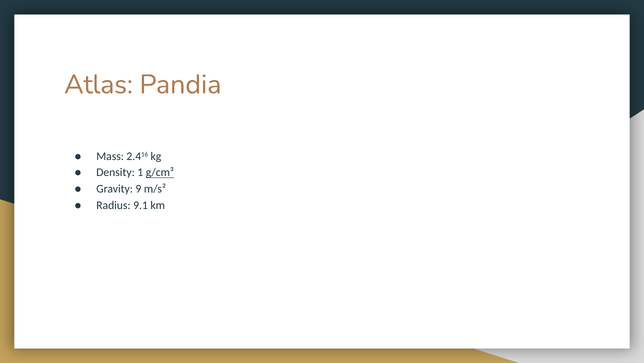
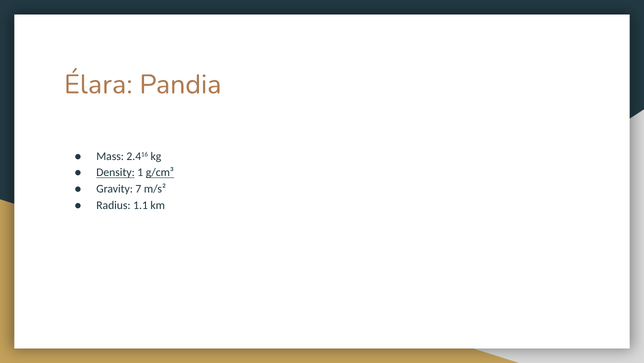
Atlas: Atlas -> Élara
Density underline: none -> present
9: 9 -> 7
9.1: 9.1 -> 1.1
